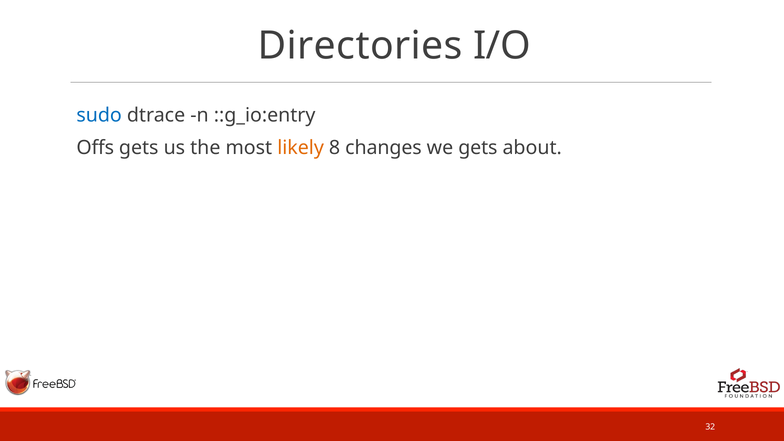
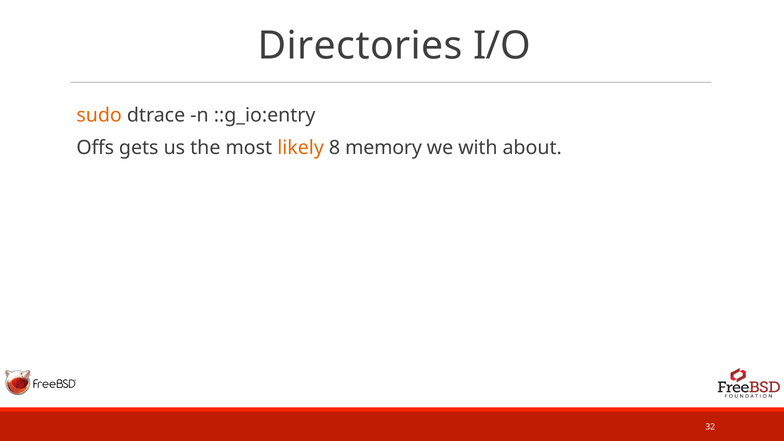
sudo colour: blue -> orange
changes: changes -> memory
we gets: gets -> with
